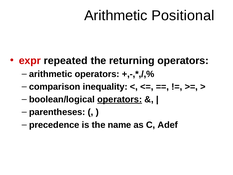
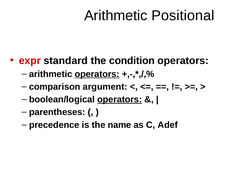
repeated: repeated -> standard
returning: returning -> condition
operators at (97, 74) underline: none -> present
inequality: inequality -> argument
